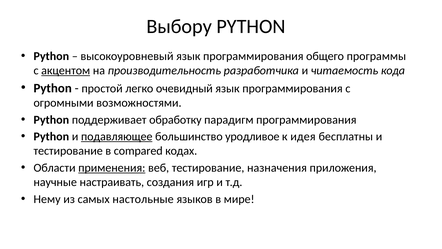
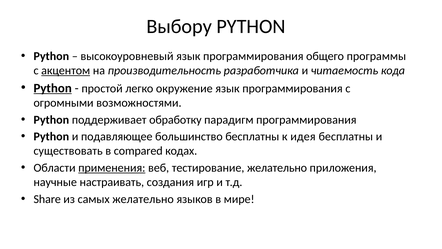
Python at (53, 88) underline: none -> present
очевидный: очевидный -> окружение
подавляющее underline: present -> none
большинство уродливое: уродливое -> бесплатны
тестирование at (68, 151): тестирование -> существовать
тестирование назначения: назначения -> желательно
Нему: Нему -> Share
самых настольные: настольные -> желательно
